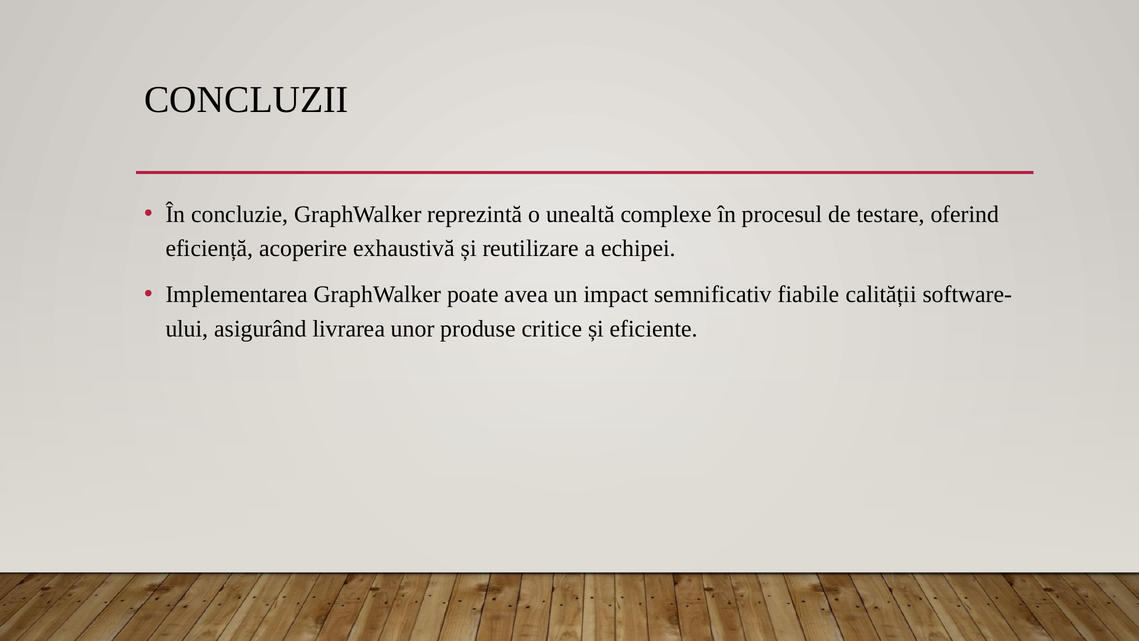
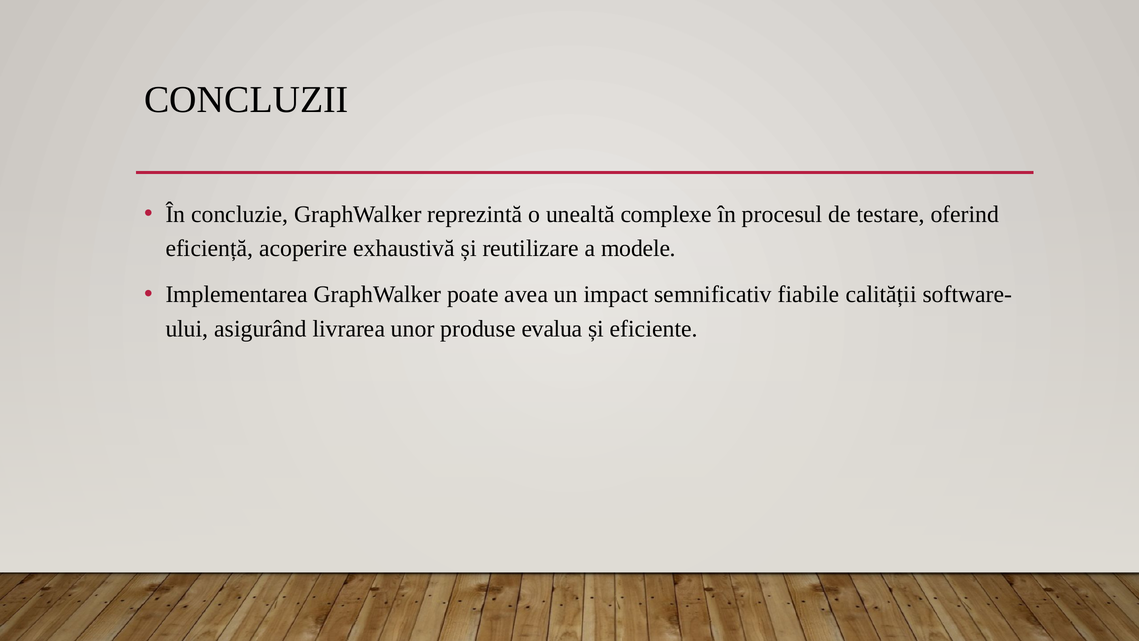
echipei: echipei -> modele
critice: critice -> evalua
